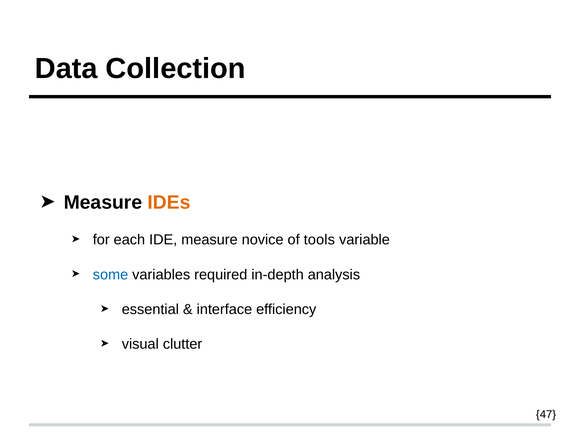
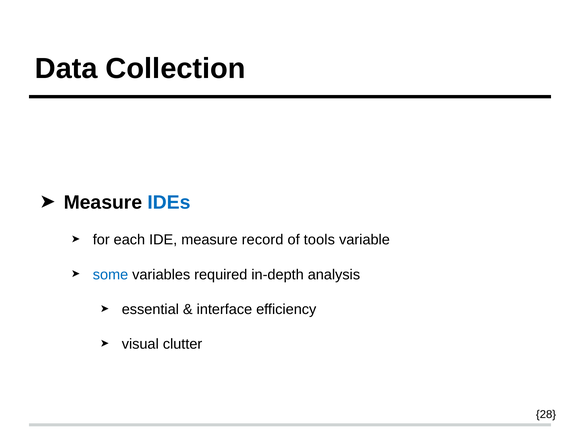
IDEs colour: orange -> blue
novice: novice -> record
47: 47 -> 28
